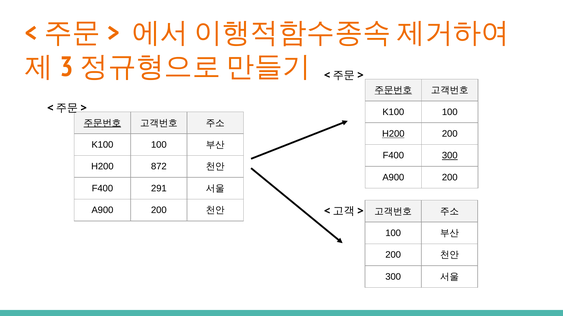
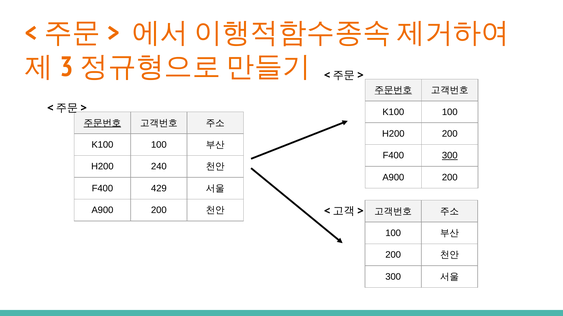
H200 at (393, 134) underline: present -> none
872: 872 -> 240
291: 291 -> 429
